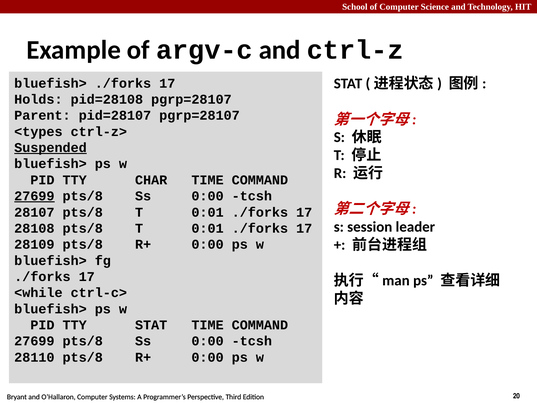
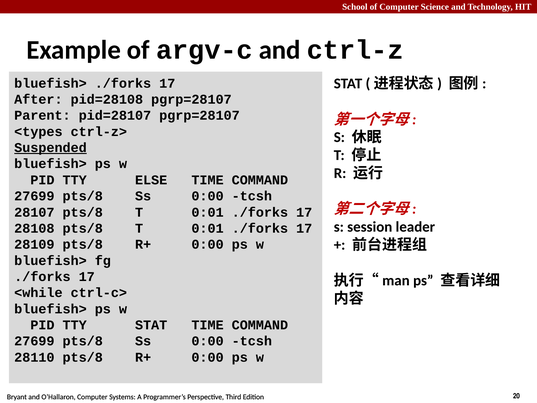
Holds: Holds -> After
CHAR: CHAR -> ELSE
27699 at (34, 196) underline: present -> none
